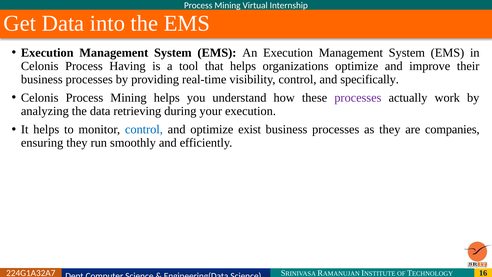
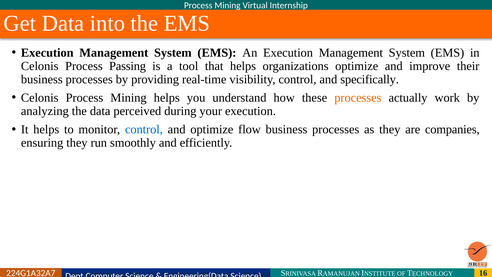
Having: Having -> Passing
processes at (358, 98) colour: purple -> orange
retrieving: retrieving -> perceived
exist: exist -> flow
